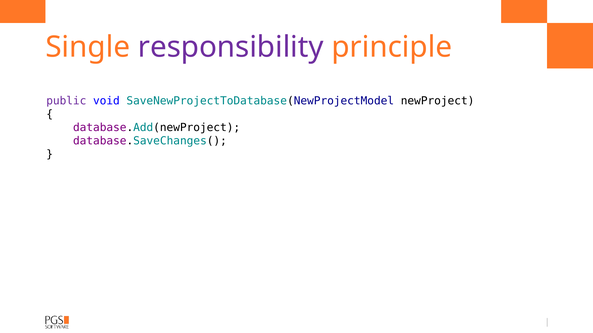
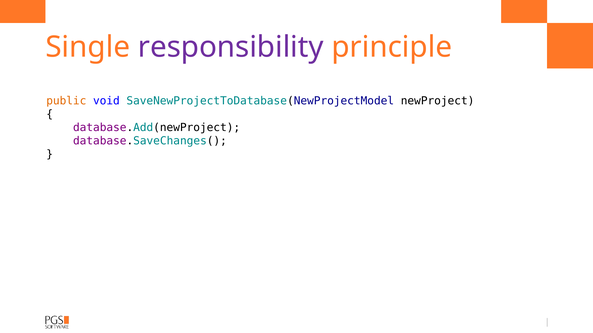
public colour: purple -> orange
